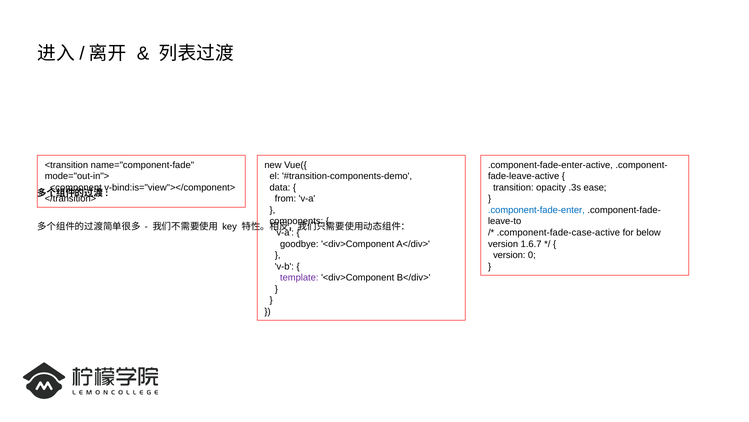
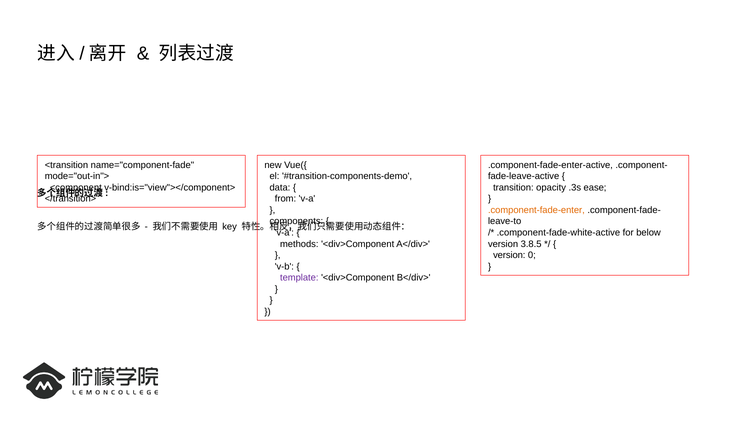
.component-fade-enter colour: blue -> orange
.component-fade-case-active: .component-fade-case-active -> .component-fade-white-active
goodbye: goodbye -> methods
1.6.7: 1.6.7 -> 3.8.5
